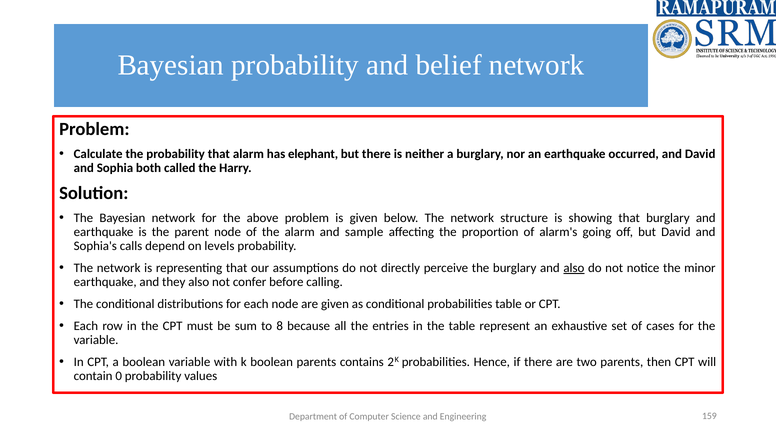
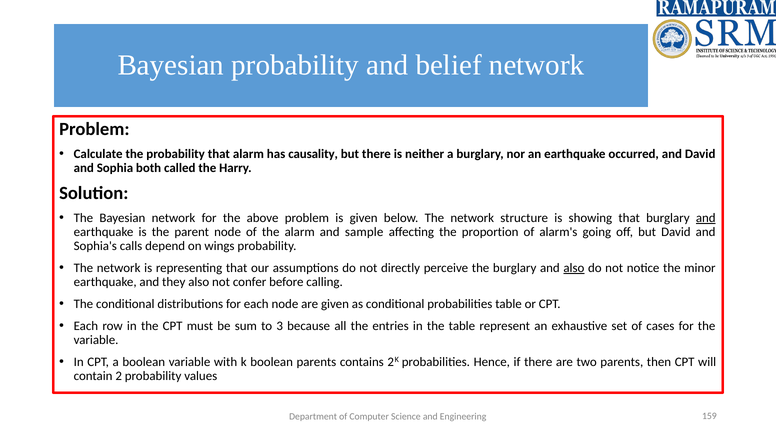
elephant: elephant -> causality
and at (706, 218) underline: none -> present
levels: levels -> wings
8: 8 -> 3
0: 0 -> 2
